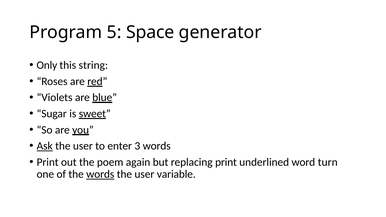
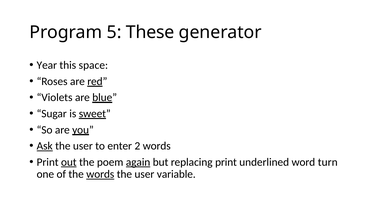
Space: Space -> These
Only: Only -> Year
string: string -> space
3: 3 -> 2
out underline: none -> present
again underline: none -> present
